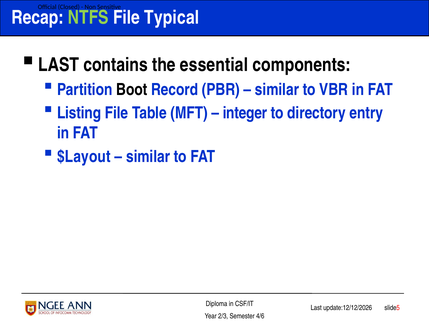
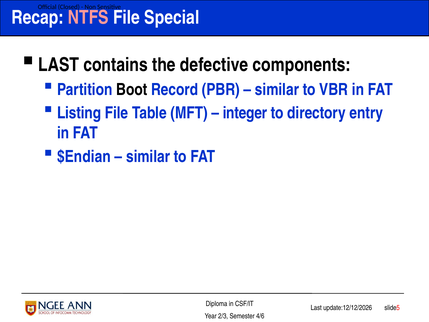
NTFS colour: light green -> pink
Typical: Typical -> Special
essential: essential -> defective
$Layout: $Layout -> $Endian
